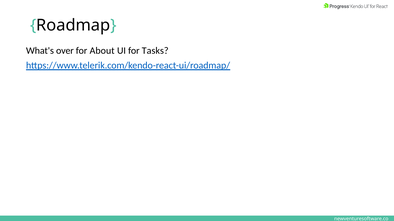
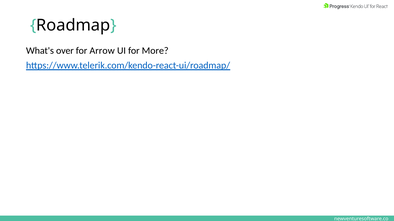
About: About -> Arrow
Tasks: Tasks -> More
